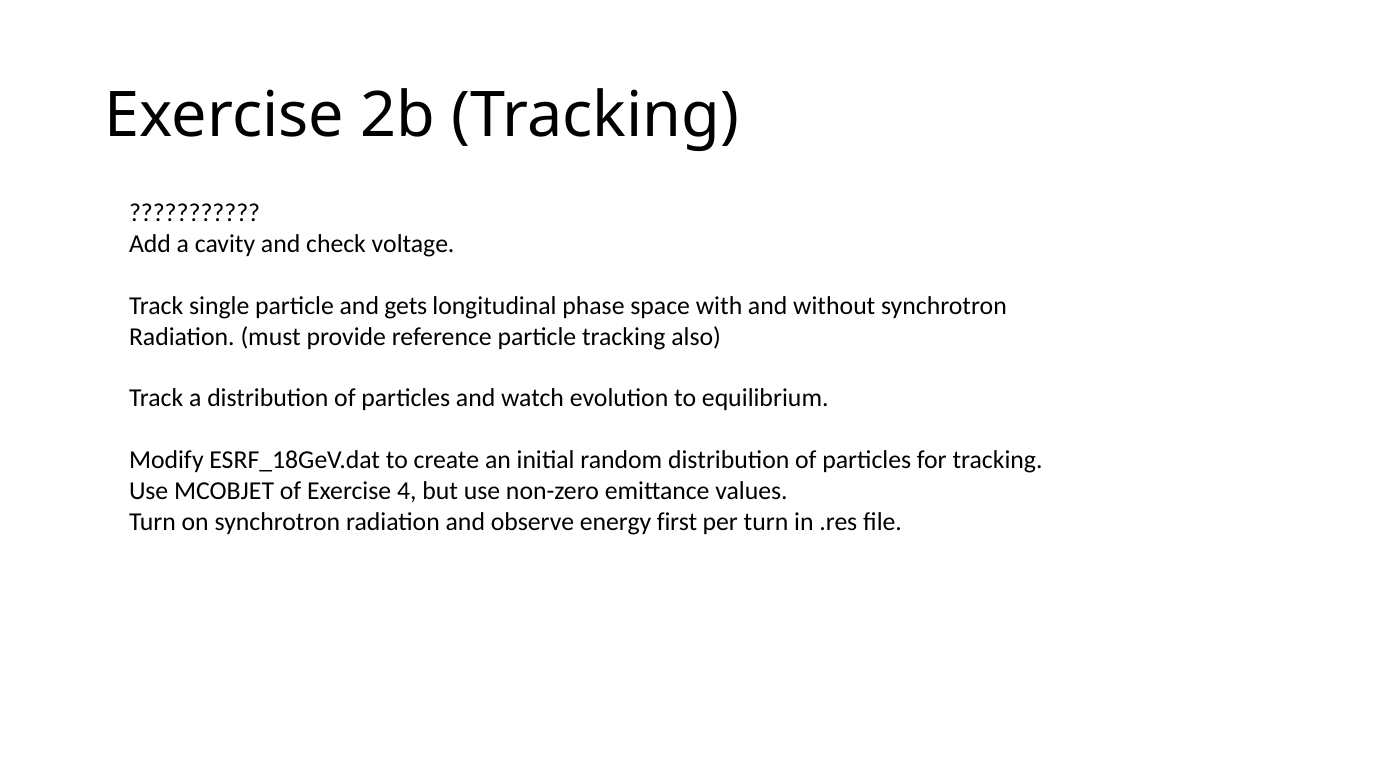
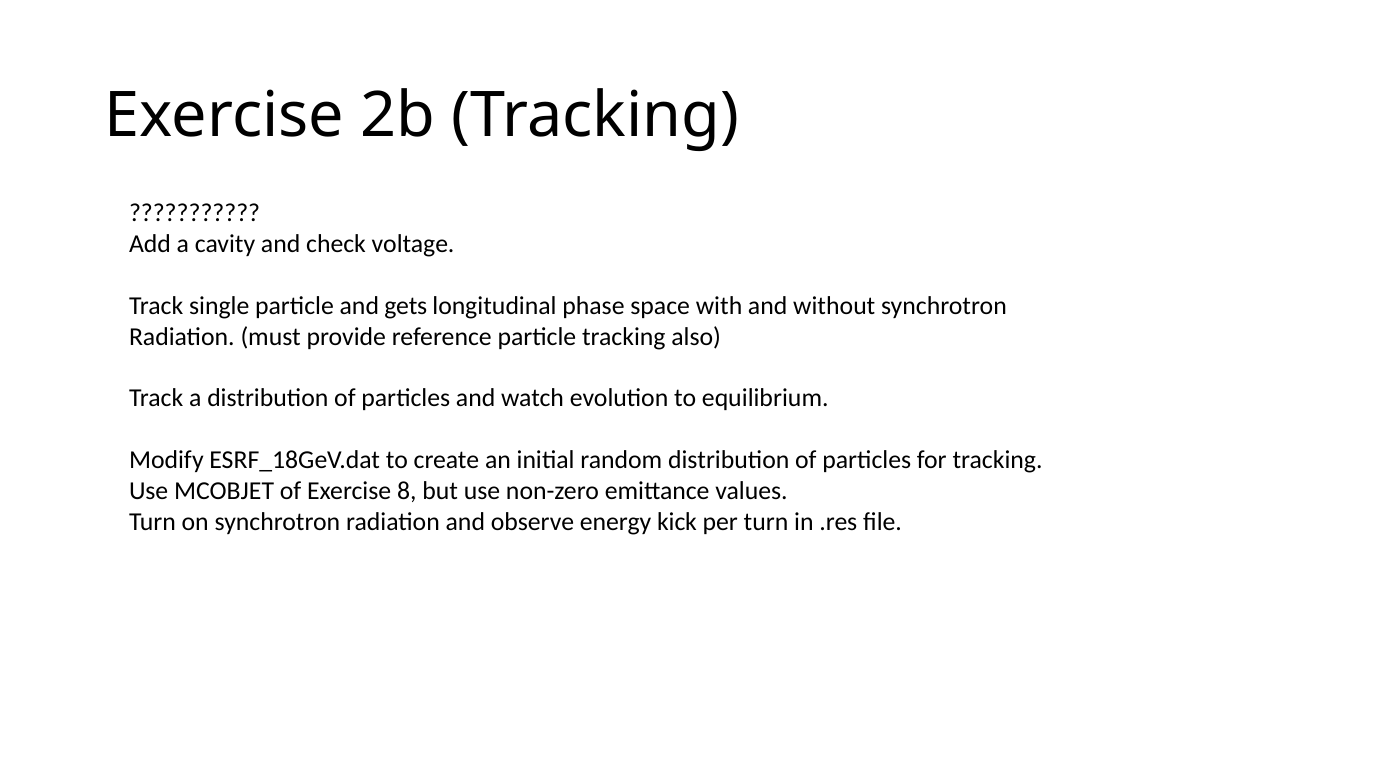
4: 4 -> 8
first: first -> kick
